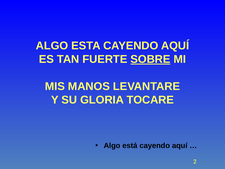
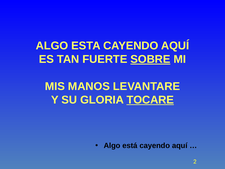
TOCARE underline: none -> present
